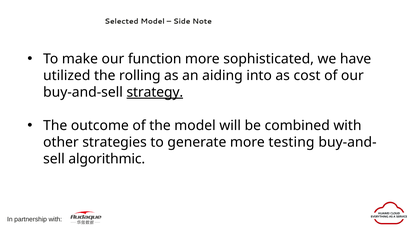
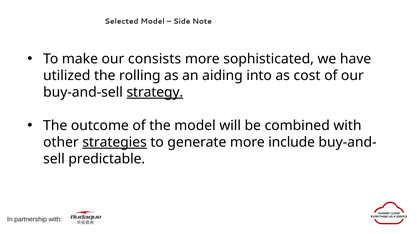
function: function -> consists
strategies underline: none -> present
testing: testing -> include
algorithmic: algorithmic -> predictable
